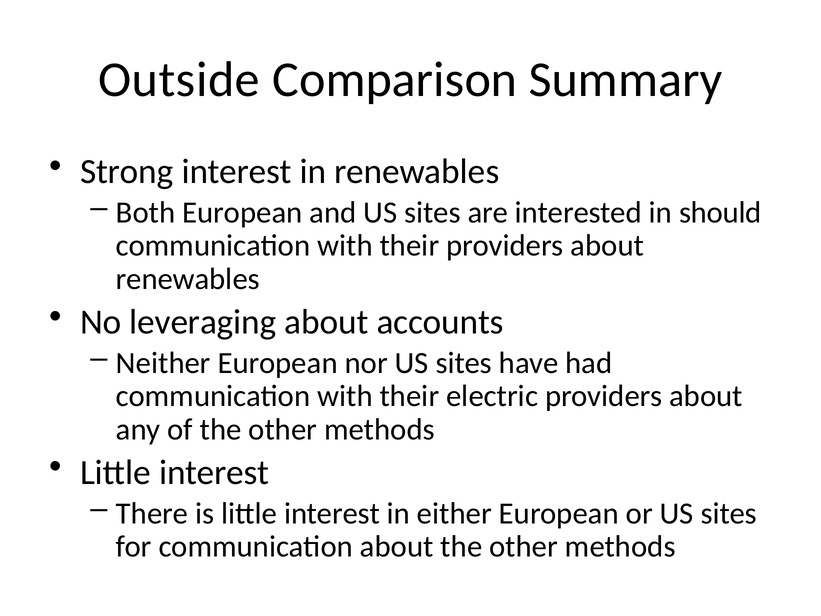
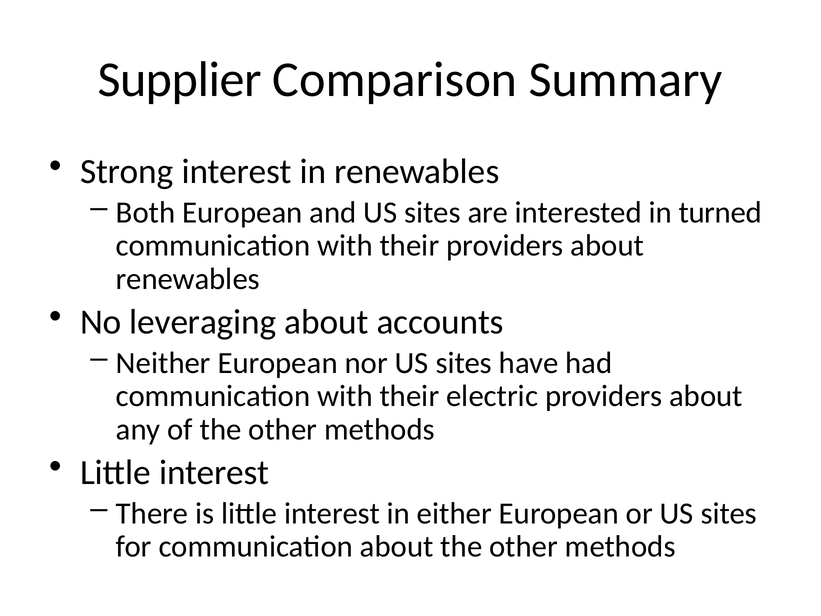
Outside: Outside -> Supplier
should: should -> turned
